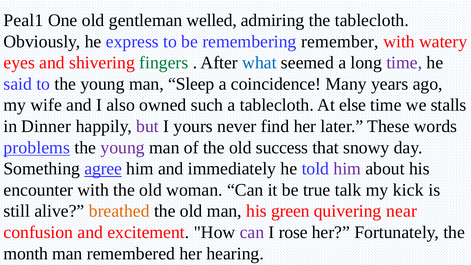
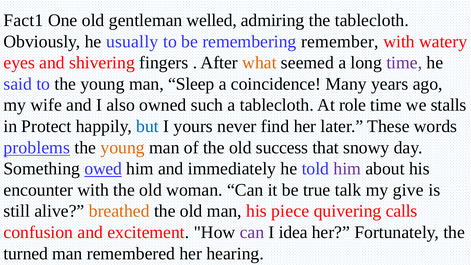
Peal1: Peal1 -> Fact1
express: express -> usually
fingers colour: green -> black
what colour: blue -> orange
else: else -> role
Dinner: Dinner -> Protect
but colour: purple -> blue
young at (123, 148) colour: purple -> orange
agree: agree -> owed
kick: kick -> give
green: green -> piece
near: near -> calls
rose: rose -> idea
month: month -> turned
